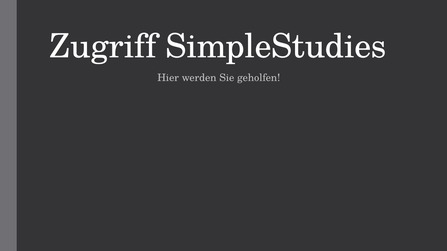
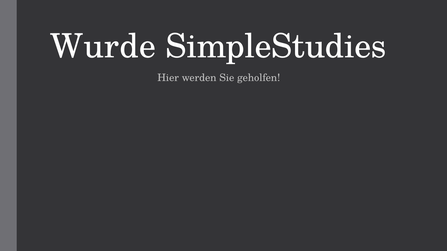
Zugriff: Zugriff -> Wurde
